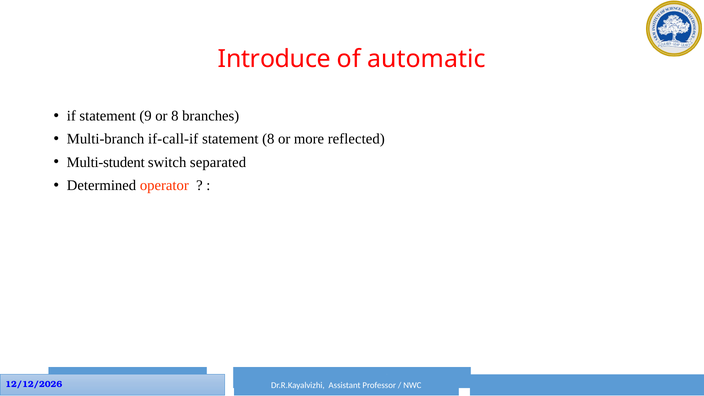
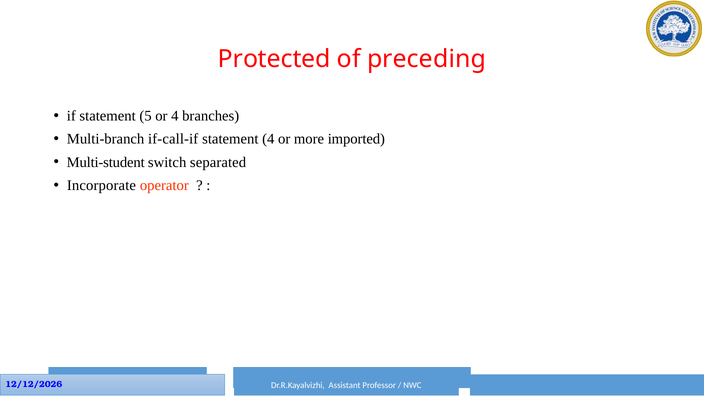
Introduce: Introduce -> Protected
automatic: automatic -> preceding
9: 9 -> 5
or 8: 8 -> 4
statement 8: 8 -> 4
reflected: reflected -> imported
Determined: Determined -> Incorporate
